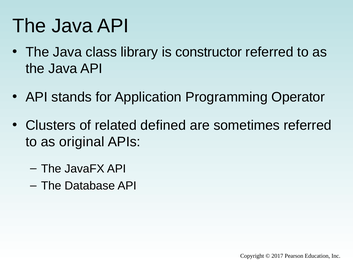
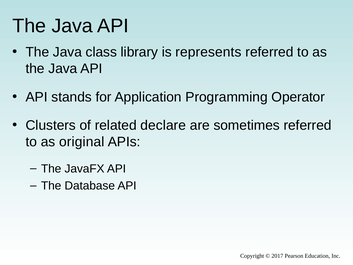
constructor: constructor -> represents
defined: defined -> declare
